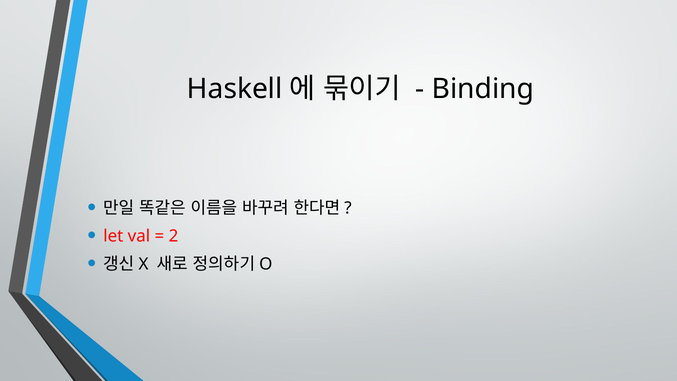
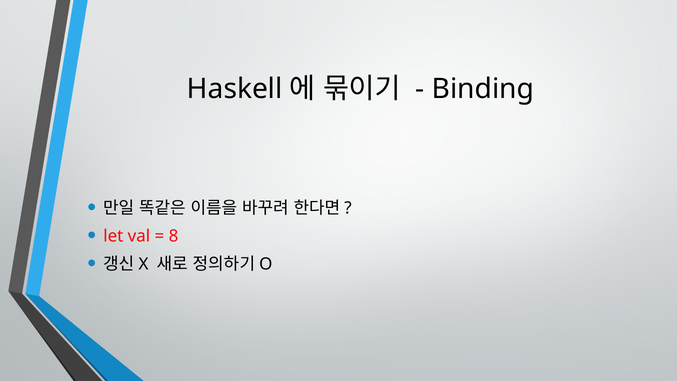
2: 2 -> 8
